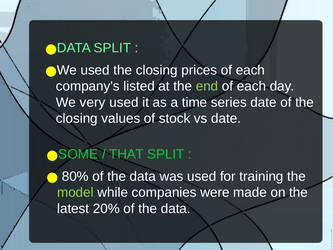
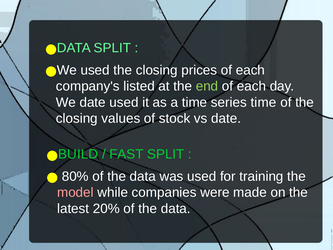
We very: very -> date
series date: date -> time
SOME: SOME -> BUILD
THAT: THAT -> FAST
model colour: light green -> pink
